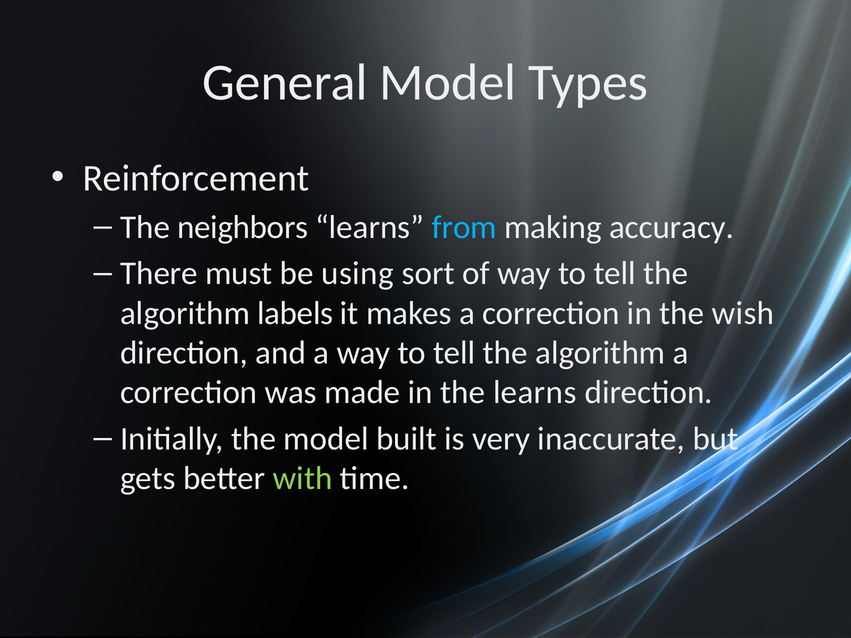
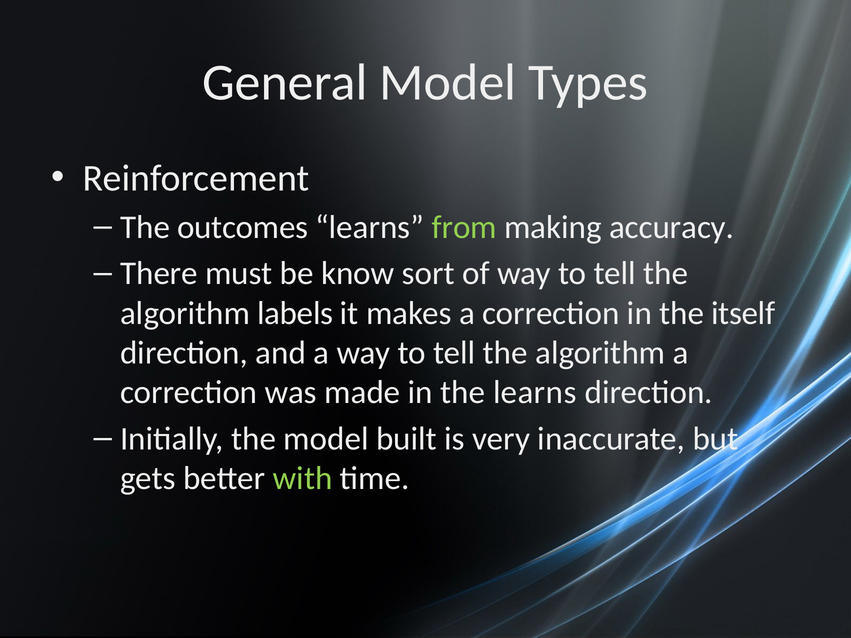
neighbors: neighbors -> outcomes
from colour: light blue -> light green
using: using -> know
wish: wish -> itself
